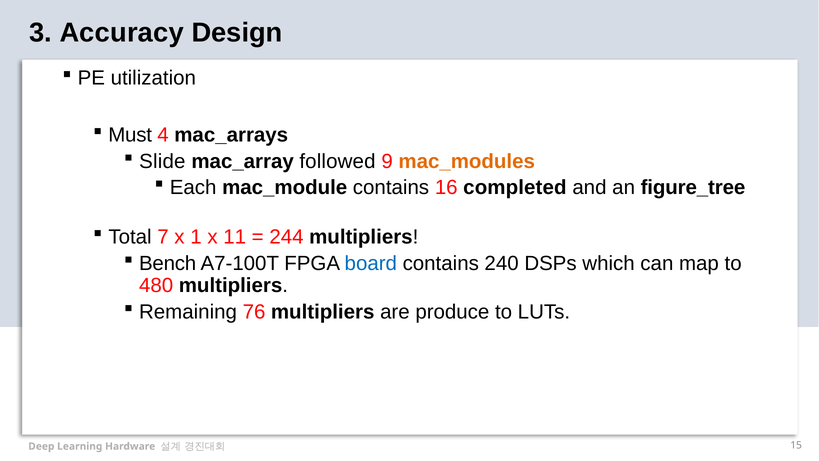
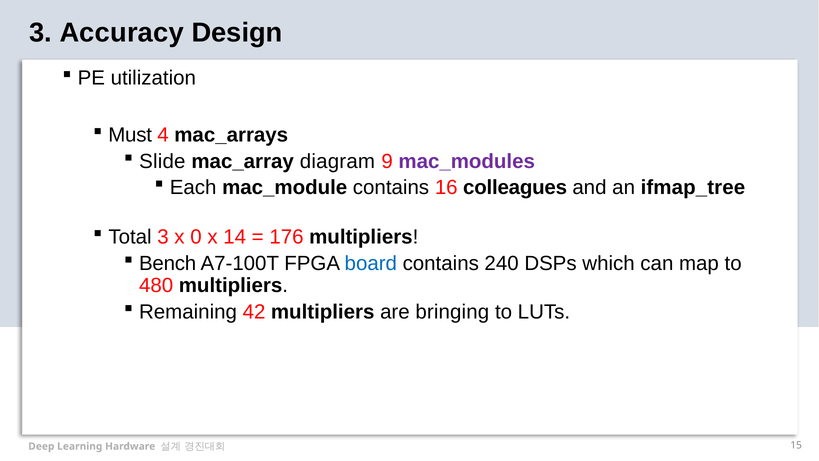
followed: followed -> diagram
mac_modules colour: orange -> purple
completed: completed -> colleagues
figure_tree: figure_tree -> ifmap_tree
Total 7: 7 -> 3
1: 1 -> 0
11: 11 -> 14
244: 244 -> 176
76: 76 -> 42
produce: produce -> bringing
